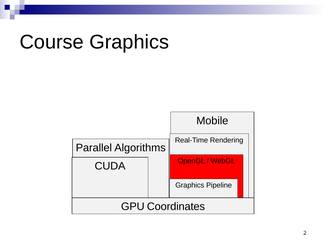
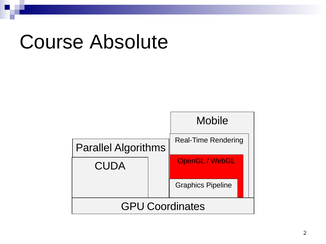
Course Graphics: Graphics -> Absolute
